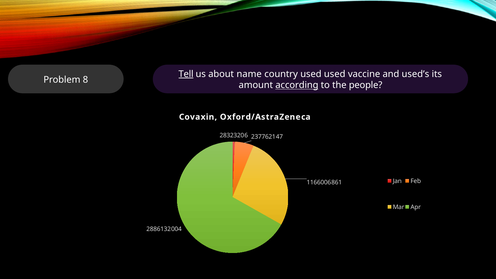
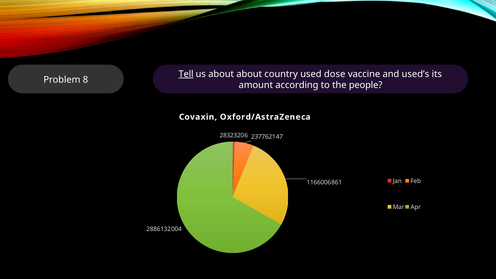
about name: name -> about
used used: used -> dose
according underline: present -> none
